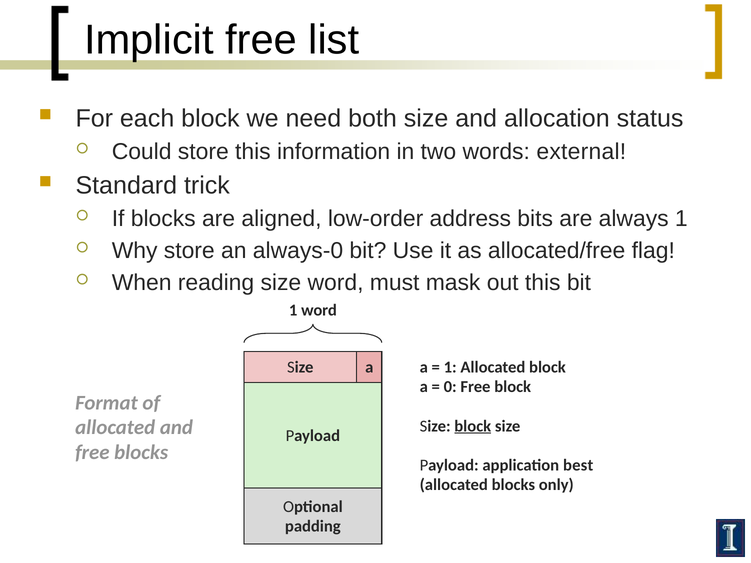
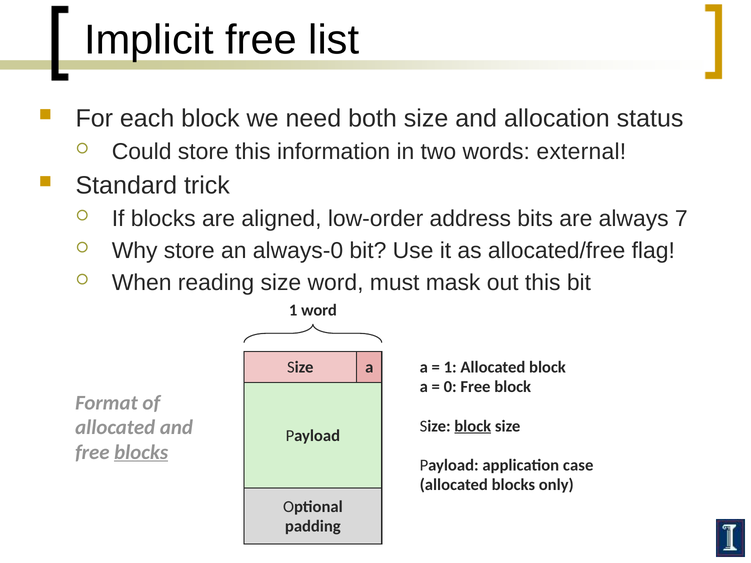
always 1: 1 -> 7
blocks at (141, 452) underline: none -> present
best: best -> case
